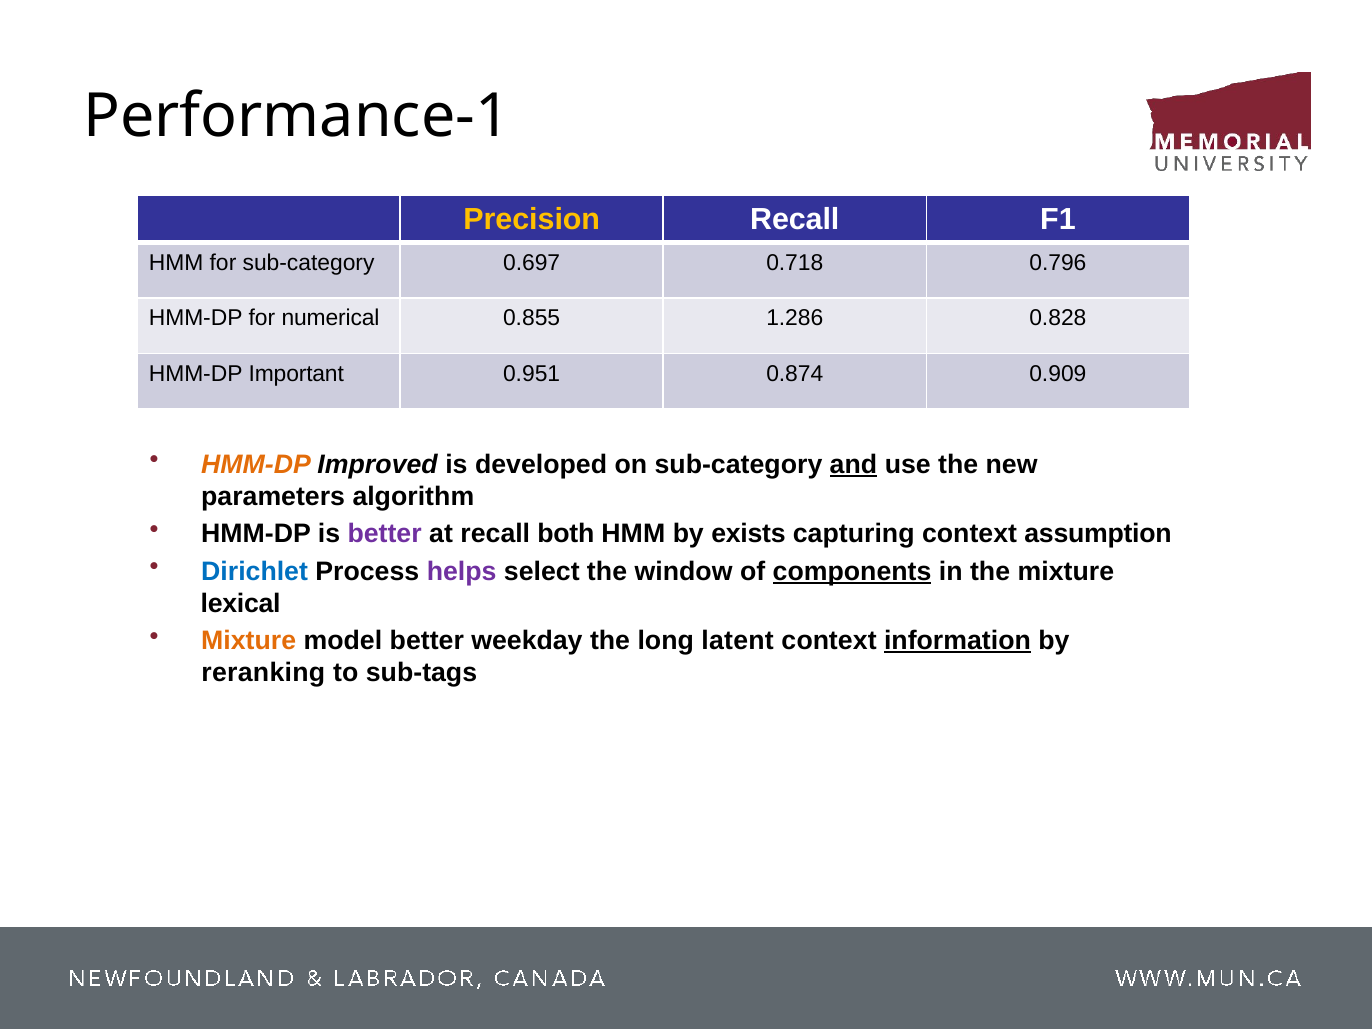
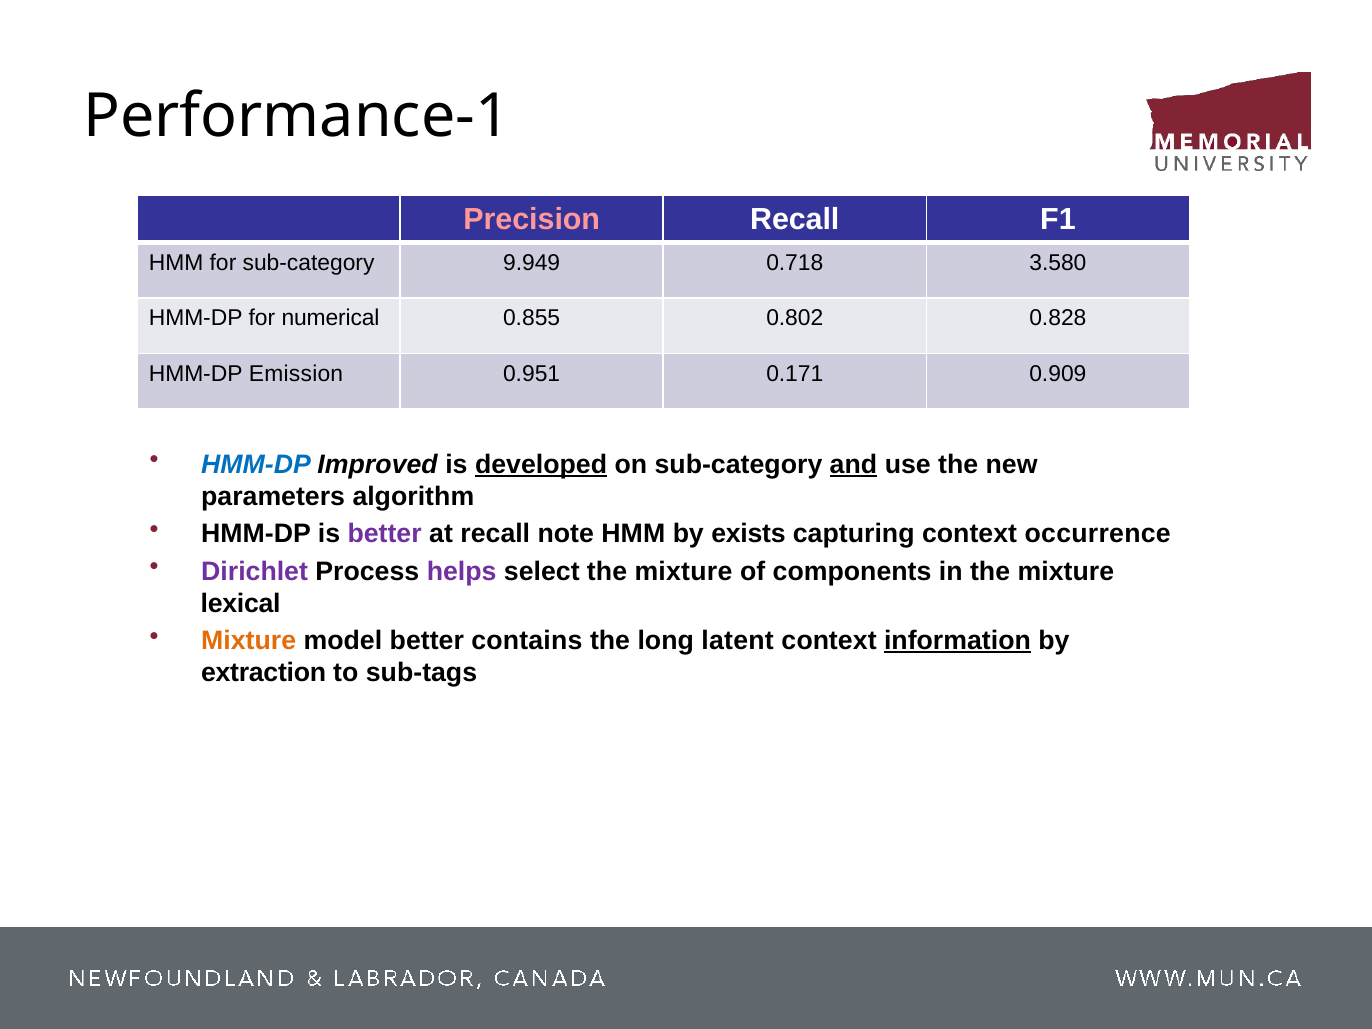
Precision colour: yellow -> pink
0.697: 0.697 -> 9.949
0.796: 0.796 -> 3.580
1.286: 1.286 -> 0.802
Important: Important -> Emission
0.874: 0.874 -> 0.171
HMM-DP at (256, 464) colour: orange -> blue
developed underline: none -> present
both: both -> note
assumption: assumption -> occurrence
Dirichlet colour: blue -> purple
select the window: window -> mixture
components underline: present -> none
weekday: weekday -> contains
reranking: reranking -> extraction
